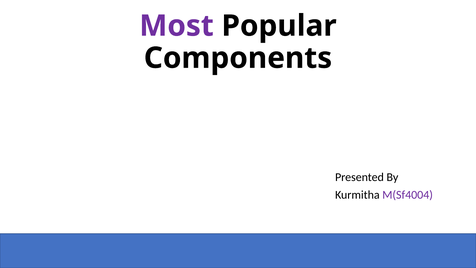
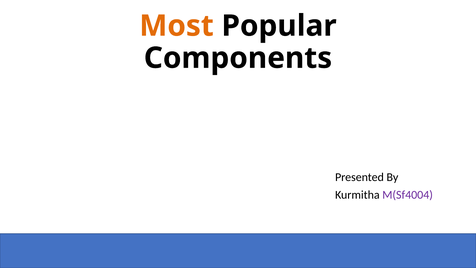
Most colour: purple -> orange
